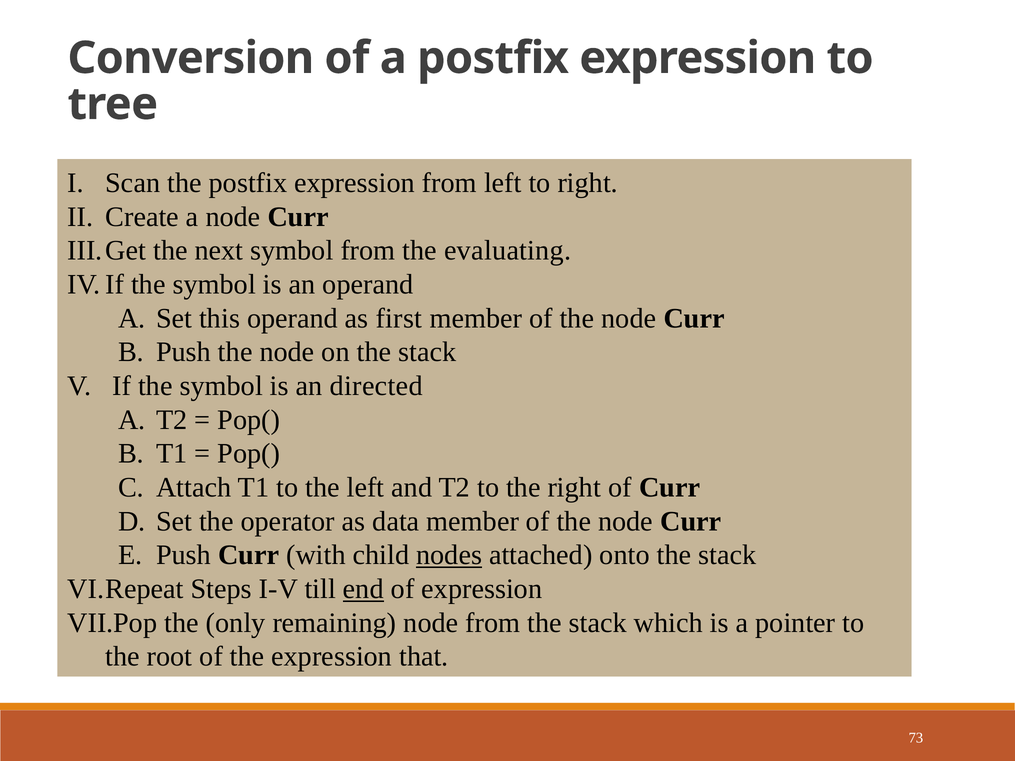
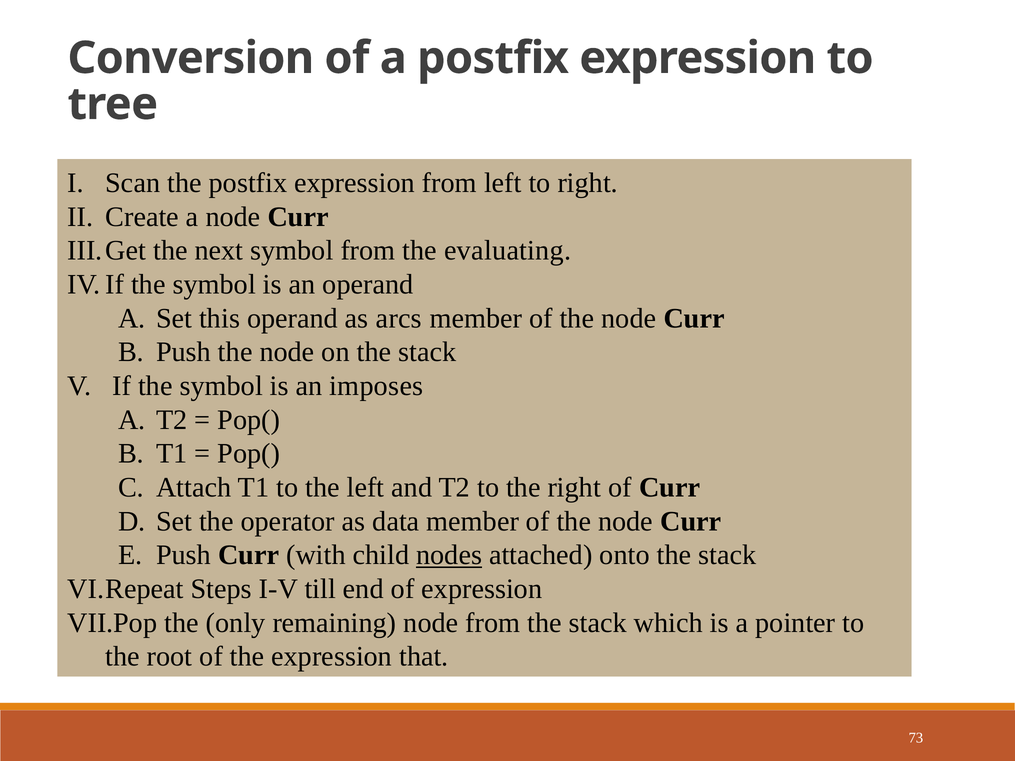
first: first -> arcs
directed: directed -> imposes
end underline: present -> none
